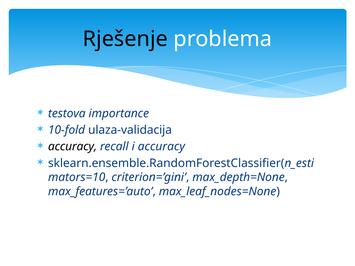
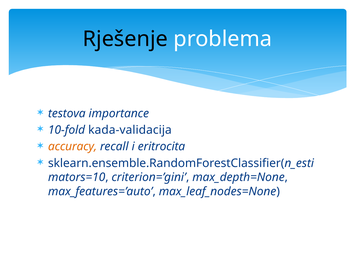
ulaza-validacija: ulaza-validacija -> kada-validacija
accuracy at (73, 147) colour: black -> orange
i accuracy: accuracy -> eritrocita
